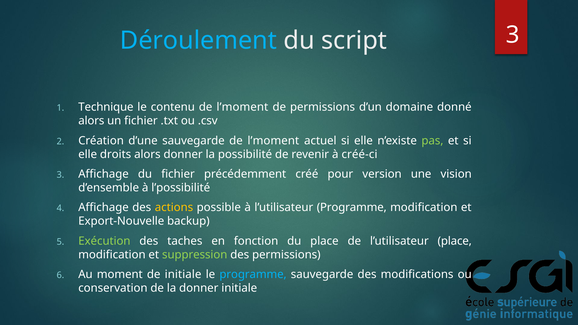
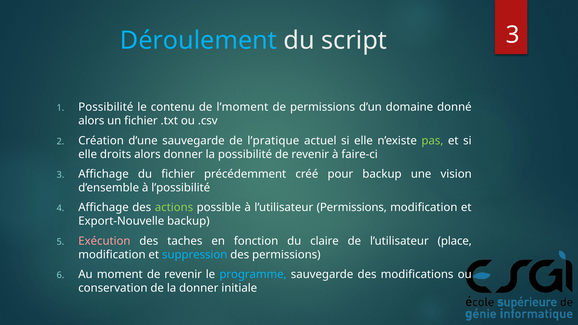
Technique at (106, 107): Technique -> Possibilité
sauvegarde de l’moment: l’moment -> l’pratique
créé-ci: créé-ci -> faire-ci
pour version: version -> backup
actions colour: yellow -> light green
l’utilisateur Programme: Programme -> Permissions
Exécution colour: light green -> pink
du place: place -> claire
suppression colour: light green -> light blue
moment de initiale: initiale -> revenir
